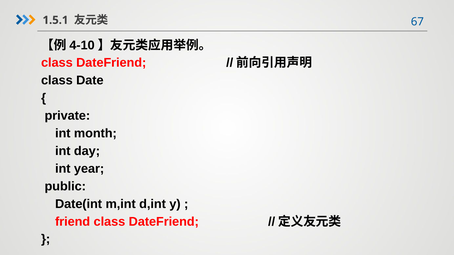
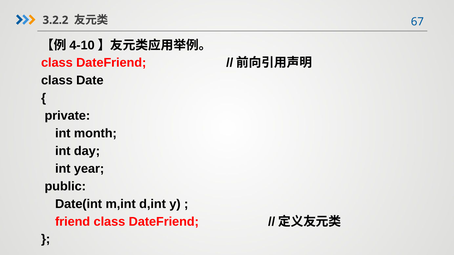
1.5.1: 1.5.1 -> 3.2.2
